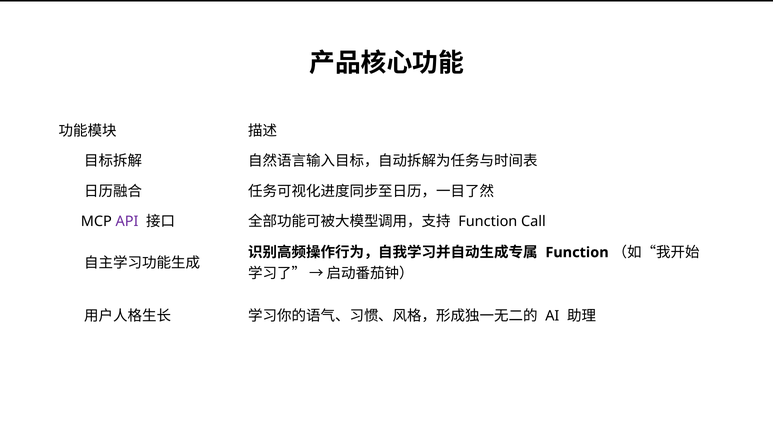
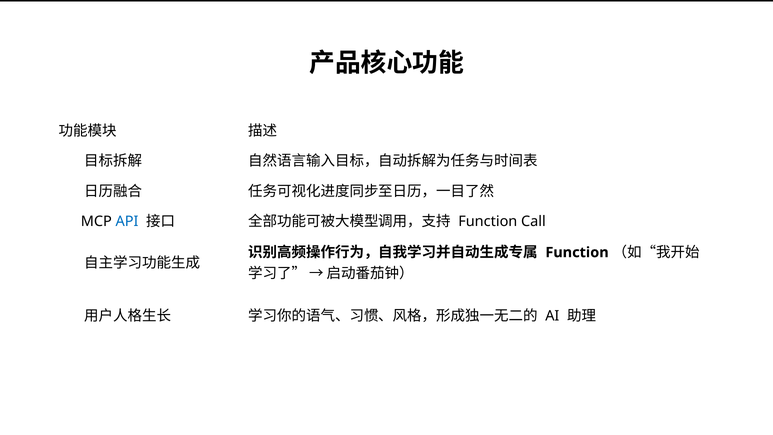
API colour: purple -> blue
